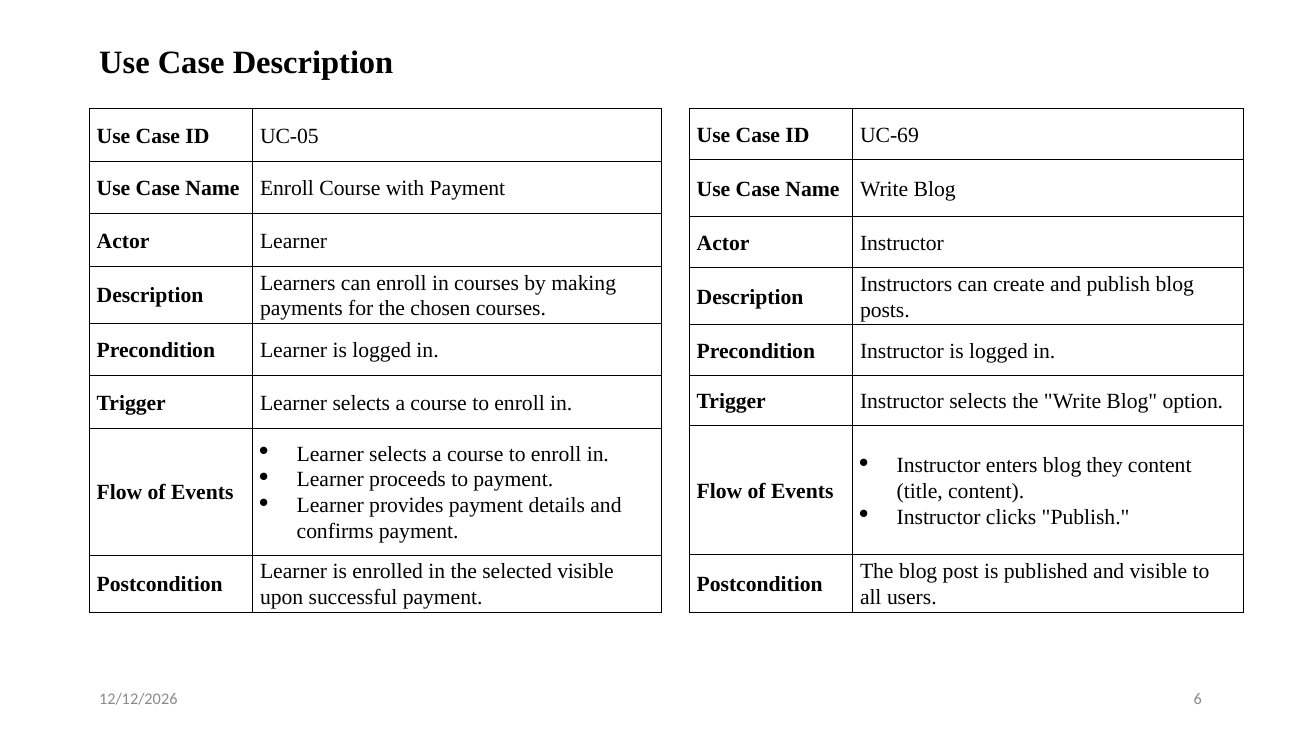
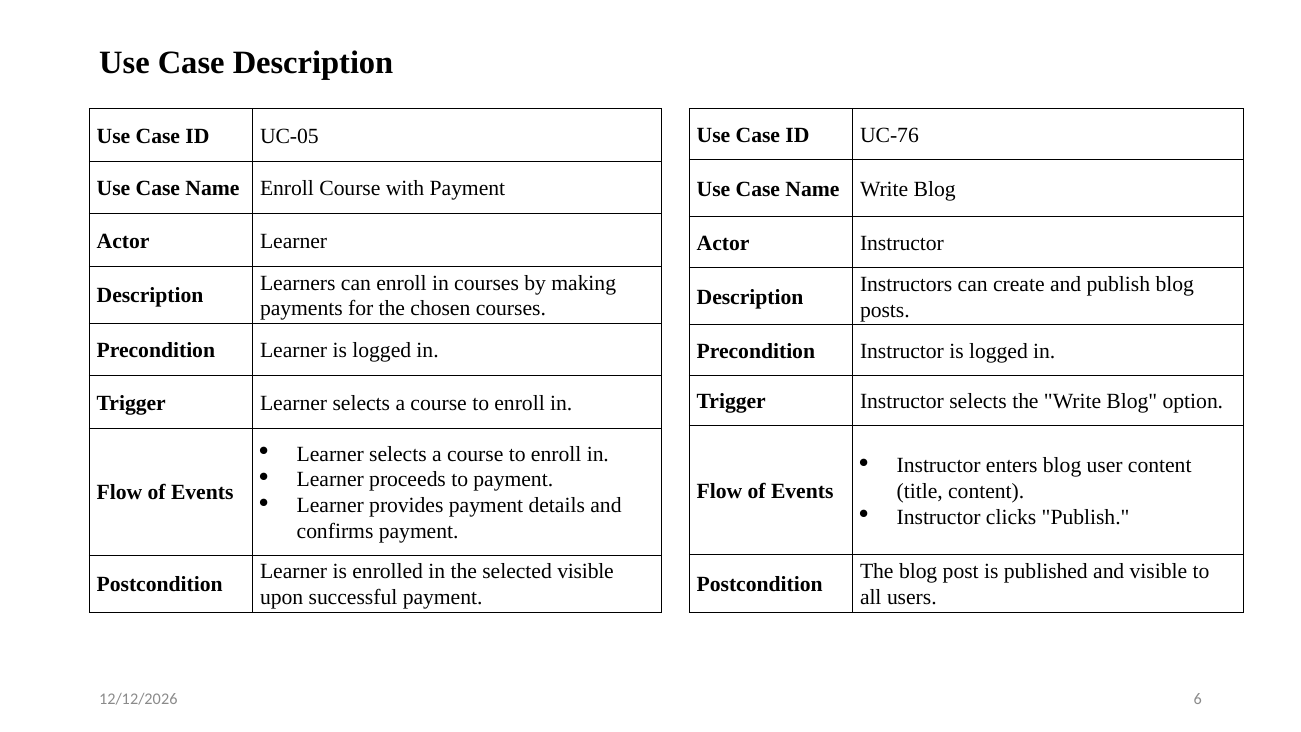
UC-69: UC-69 -> UC-76
they: they -> user
